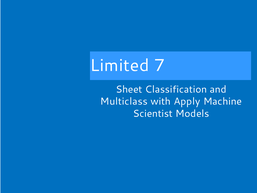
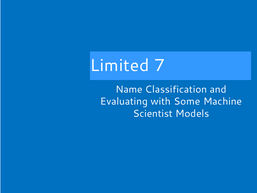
Sheet: Sheet -> Name
Multiclass: Multiclass -> Evaluating
Apply: Apply -> Some
